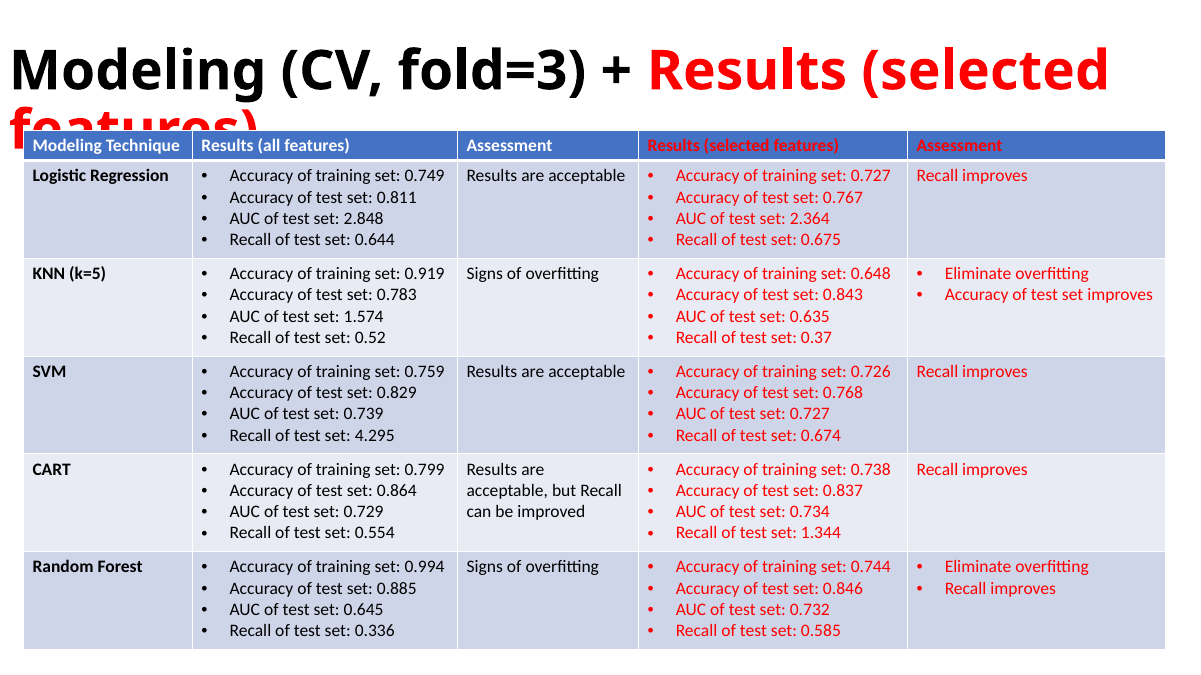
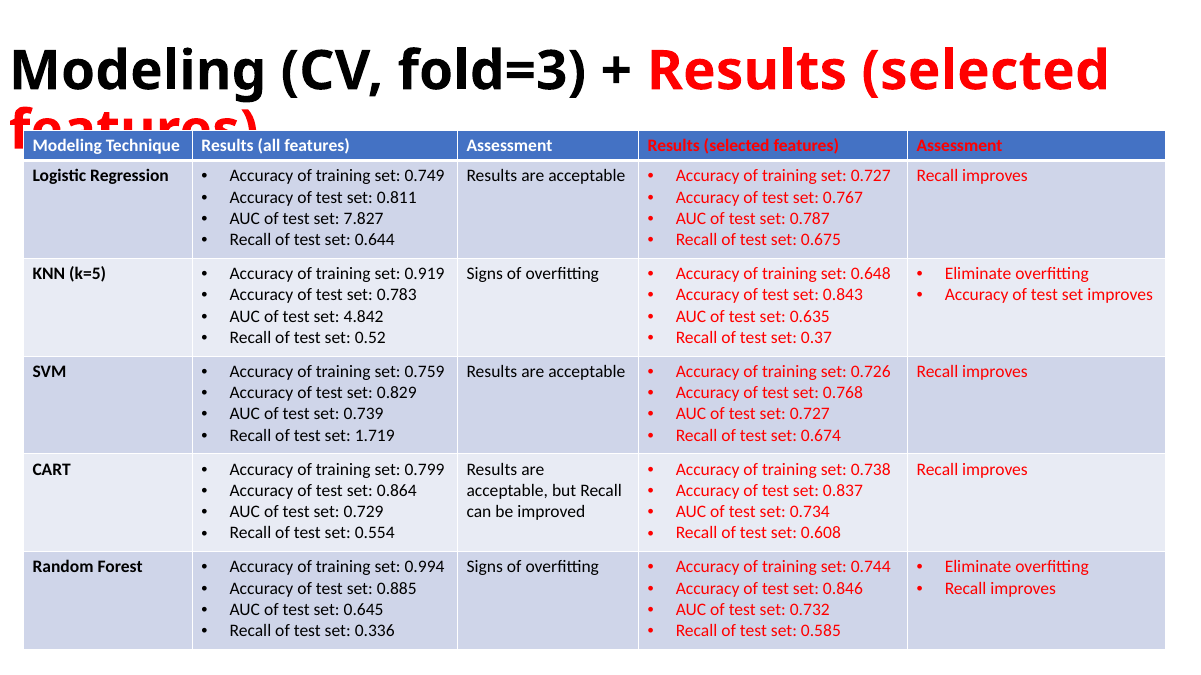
2.848: 2.848 -> 7.827
2.364: 2.364 -> 0.787
1.574: 1.574 -> 4.842
4.295: 4.295 -> 1.719
1.344: 1.344 -> 0.608
